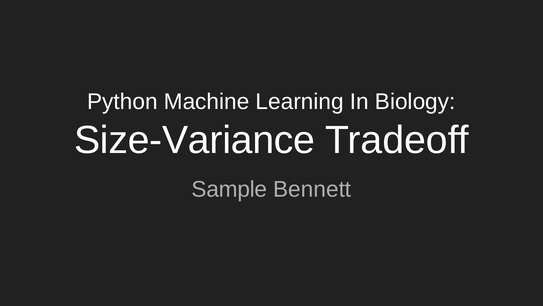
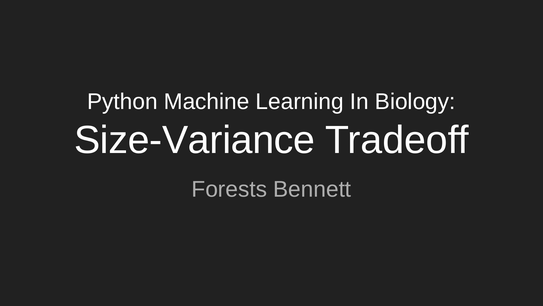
Sample: Sample -> Forests
